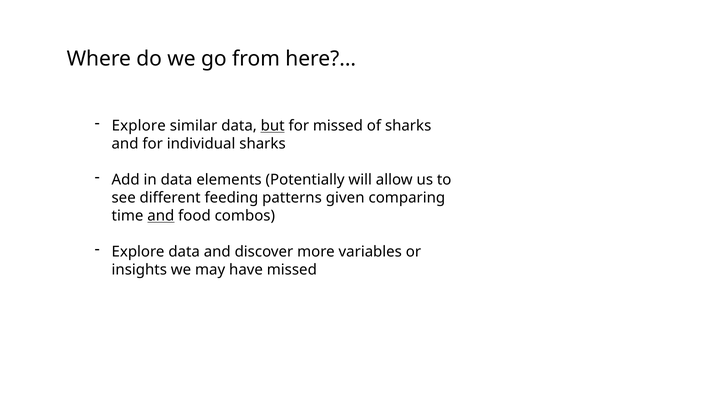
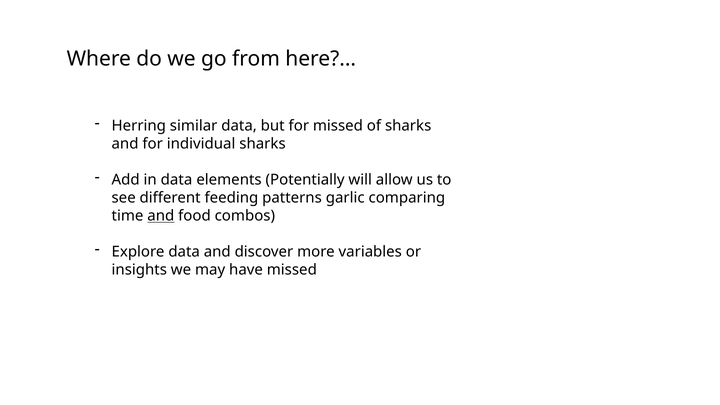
Explore at (139, 126): Explore -> Herring
but underline: present -> none
given: given -> garlic
